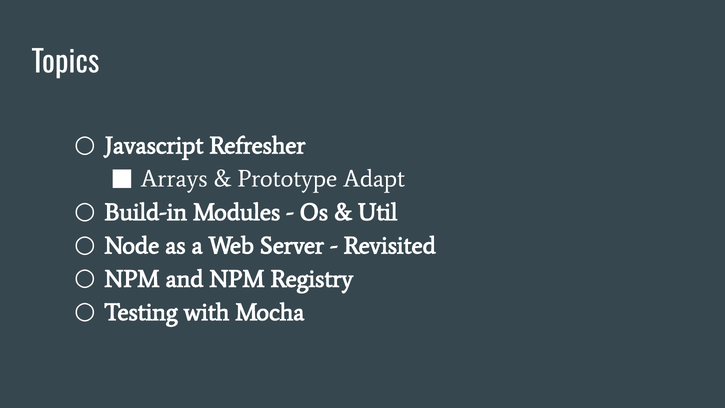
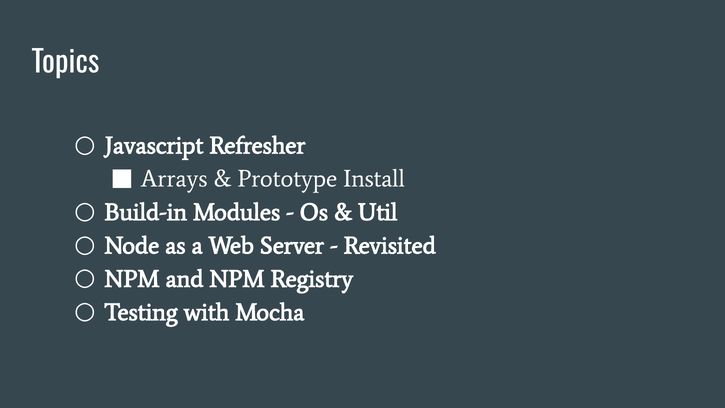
Adapt: Adapt -> Install
